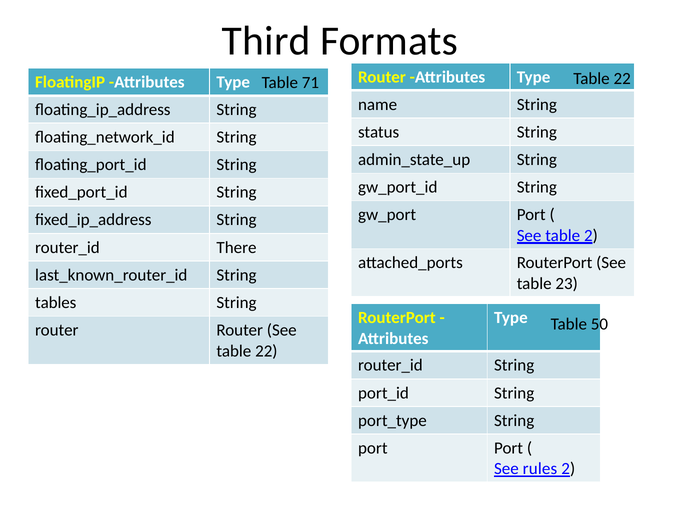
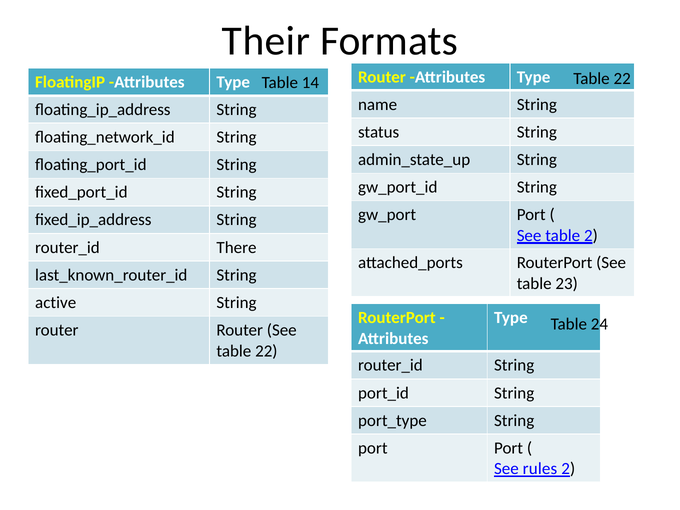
Third: Third -> Their
71: 71 -> 14
tables: tables -> active
50: 50 -> 24
